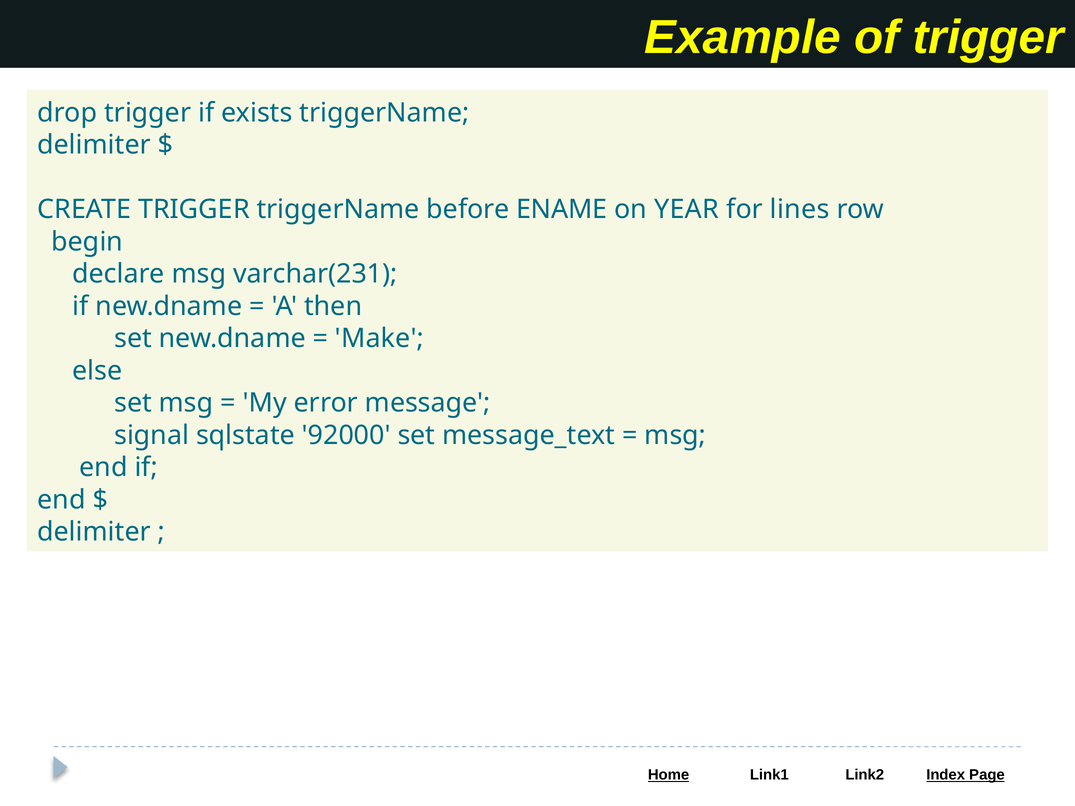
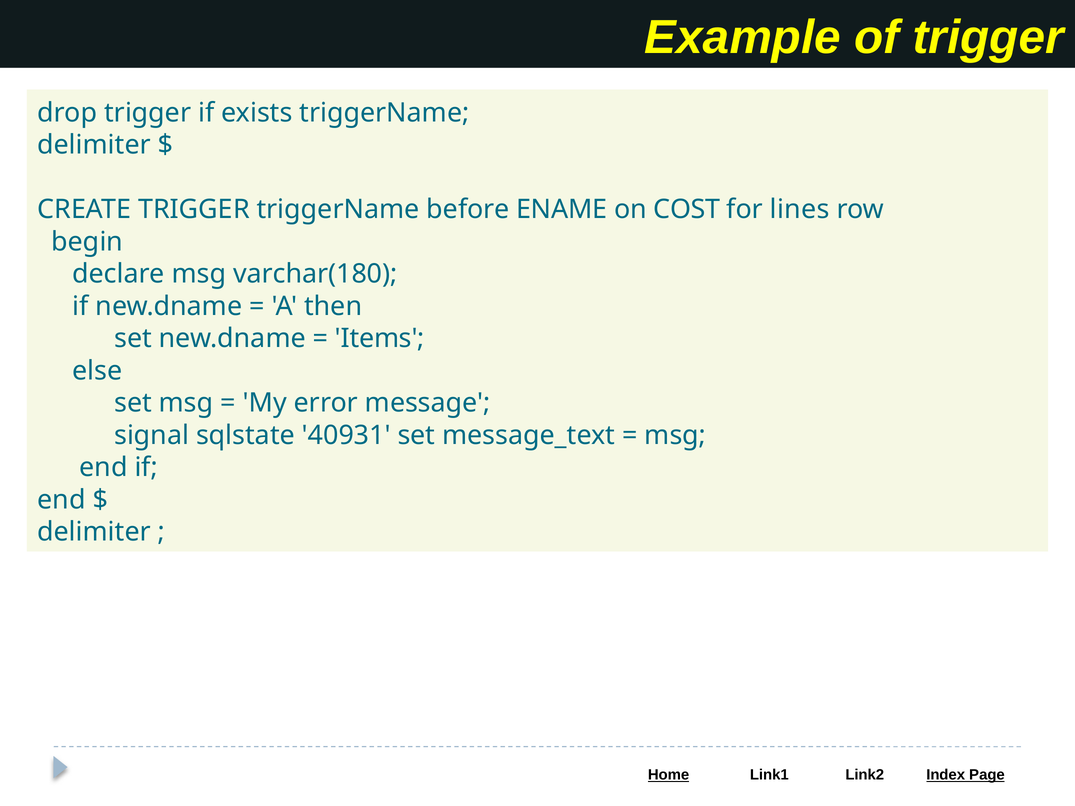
YEAR: YEAR -> COST
varchar(231: varchar(231 -> varchar(180
Make: Make -> Items
92000: 92000 -> 40931
